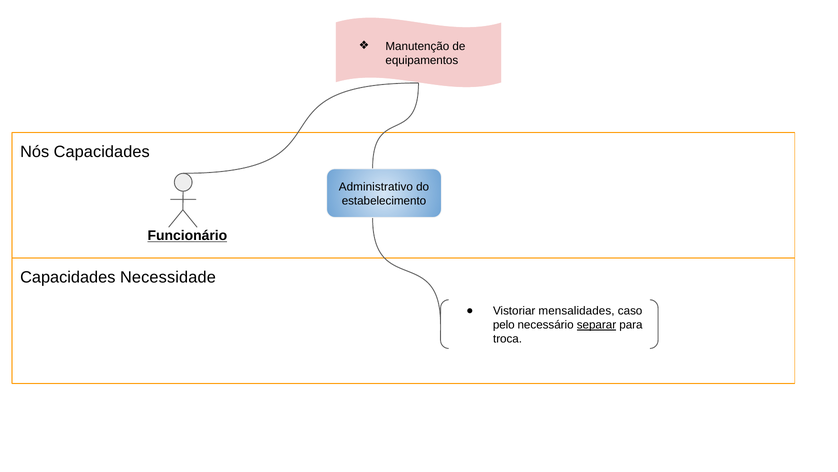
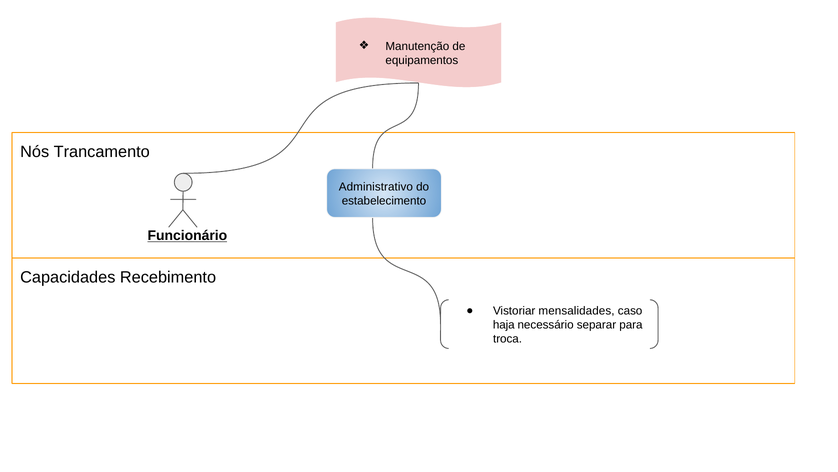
Nós Capacidades: Capacidades -> Trancamento
Necessidade: Necessidade -> Recebimento
pelo: pelo -> haja
separar underline: present -> none
